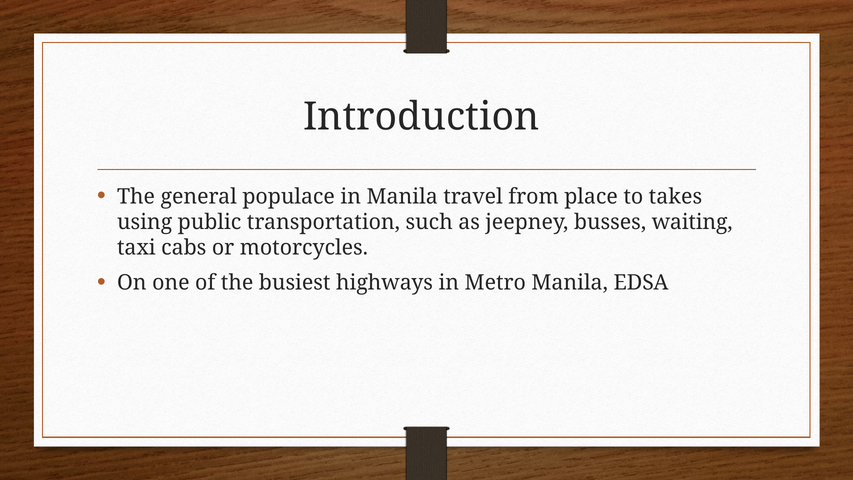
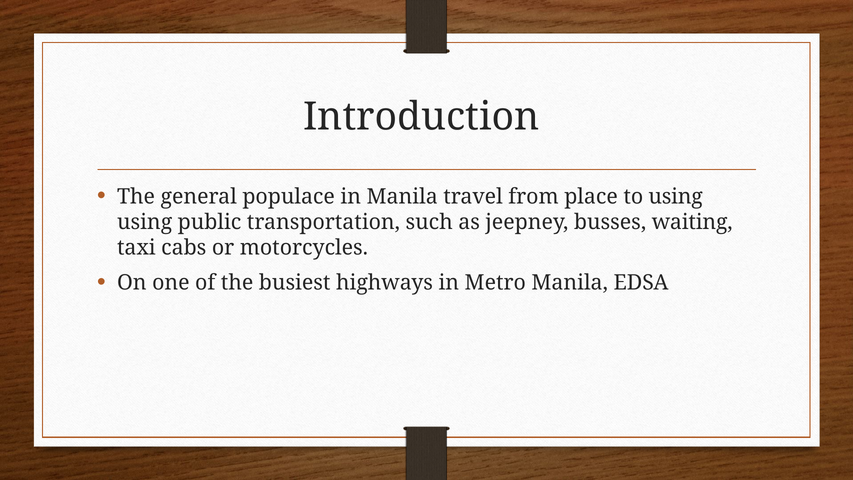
to takes: takes -> using
